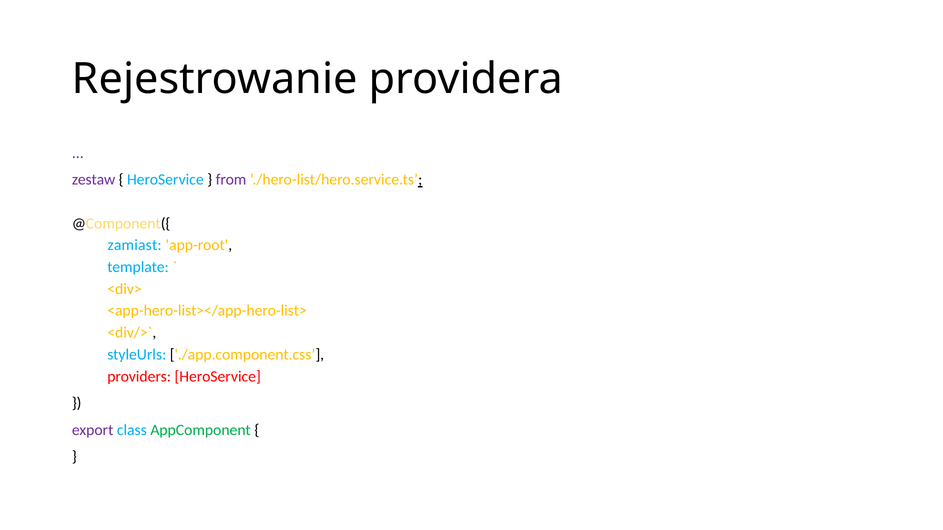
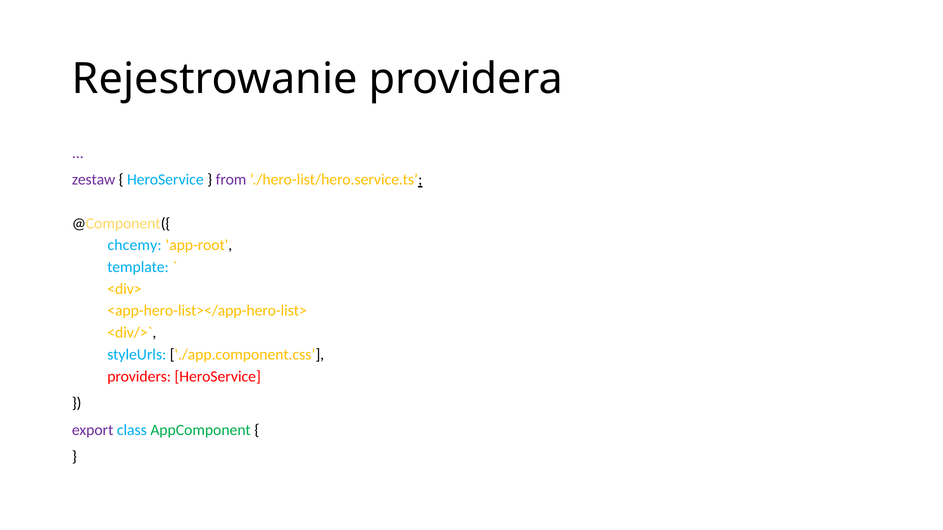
zamiast: zamiast -> chcemy
